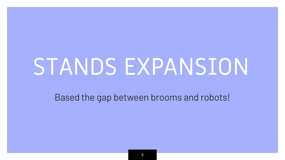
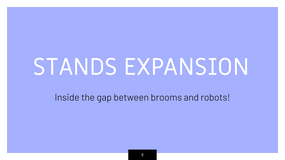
Based: Based -> Inside
